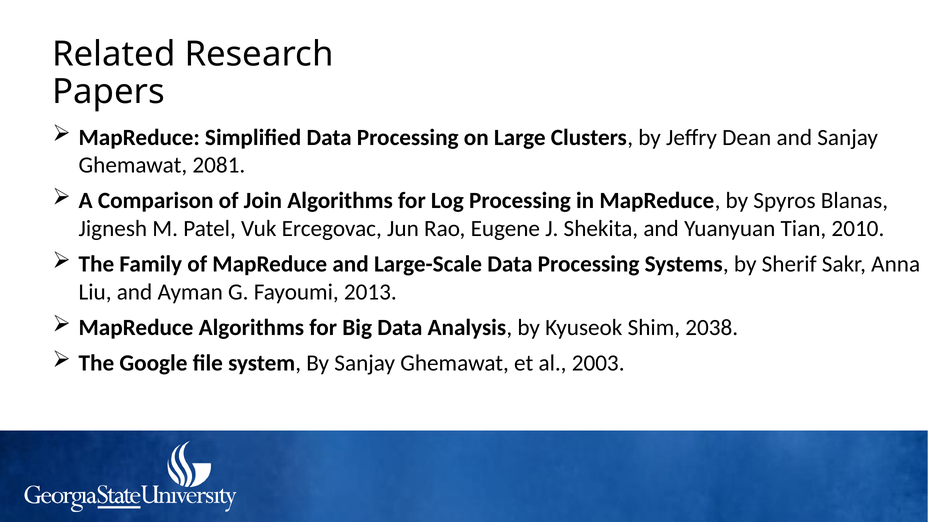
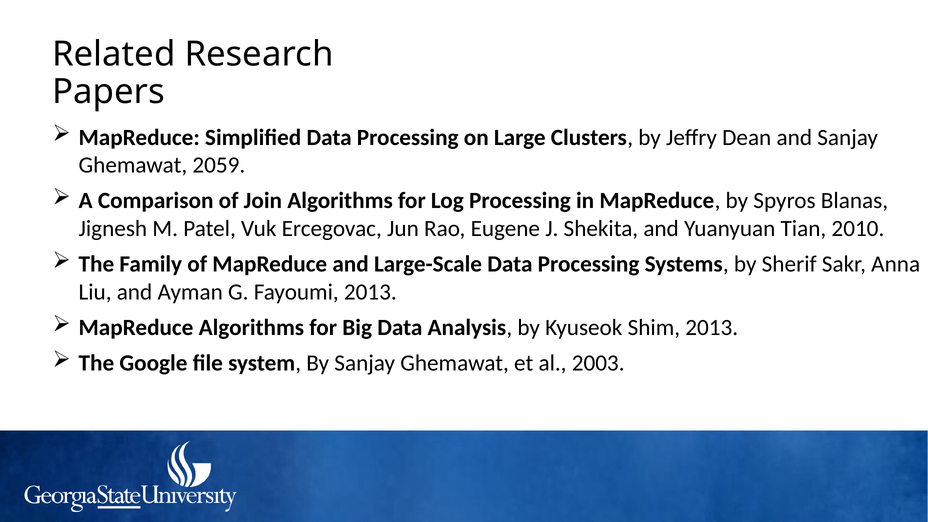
2081: 2081 -> 2059
Shim 2038: 2038 -> 2013
